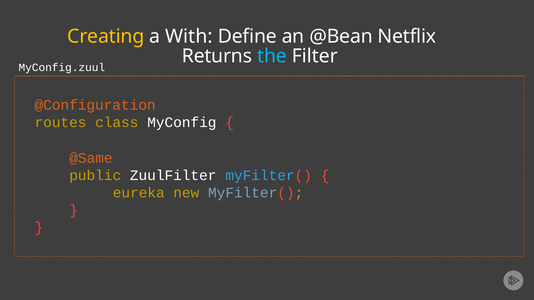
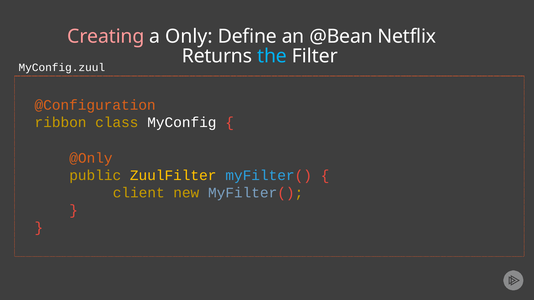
Creating colour: yellow -> pink
With: With -> Only
routes: routes -> ribbon
@Same: @Same -> @Only
ZuulFilter colour: white -> yellow
eureka: eureka -> client
